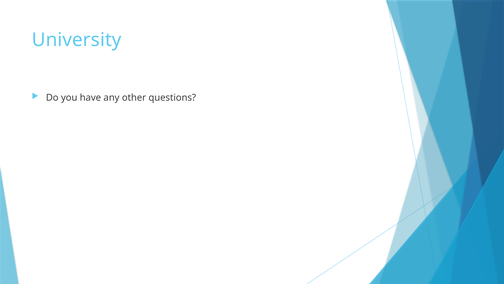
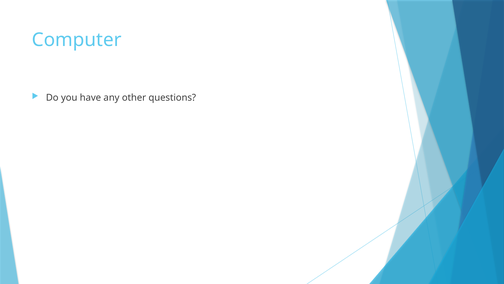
University: University -> Computer
